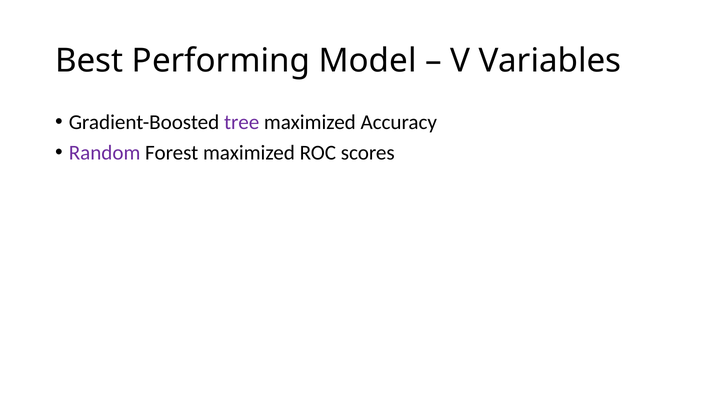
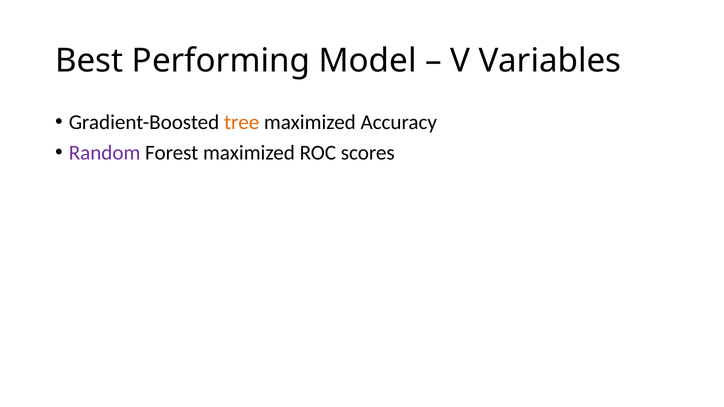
tree colour: purple -> orange
